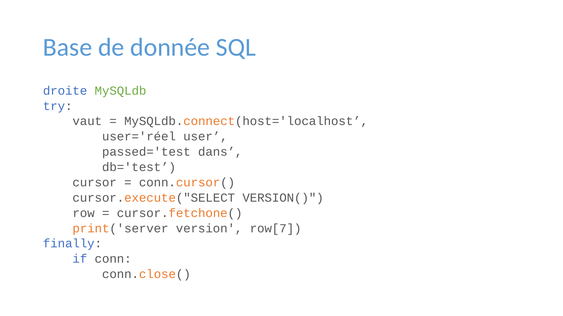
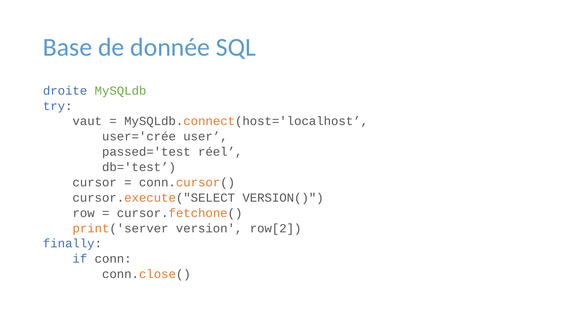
user='réel: user='réel -> user='crée
dans: dans -> réel
row[7: row[7 -> row[2
